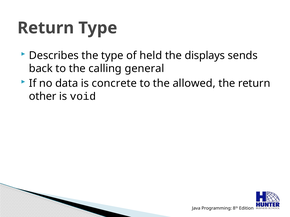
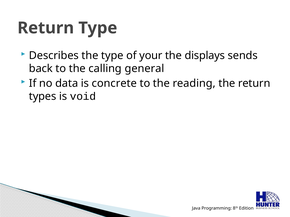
held: held -> your
allowed: allowed -> reading
other: other -> types
